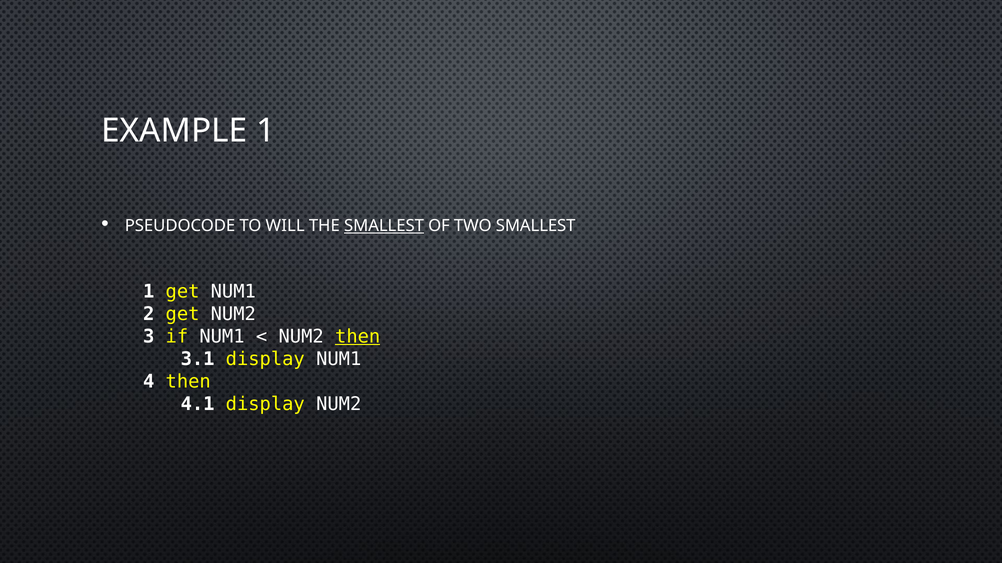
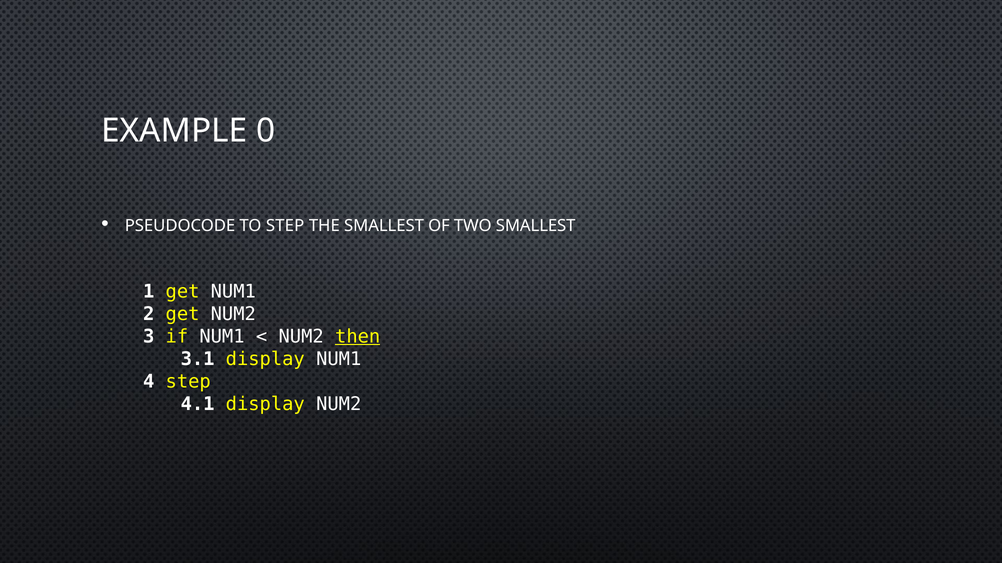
EXAMPLE 1: 1 -> 0
TO WILL: WILL -> STEP
SMALLEST at (384, 226) underline: present -> none
4 then: then -> step
